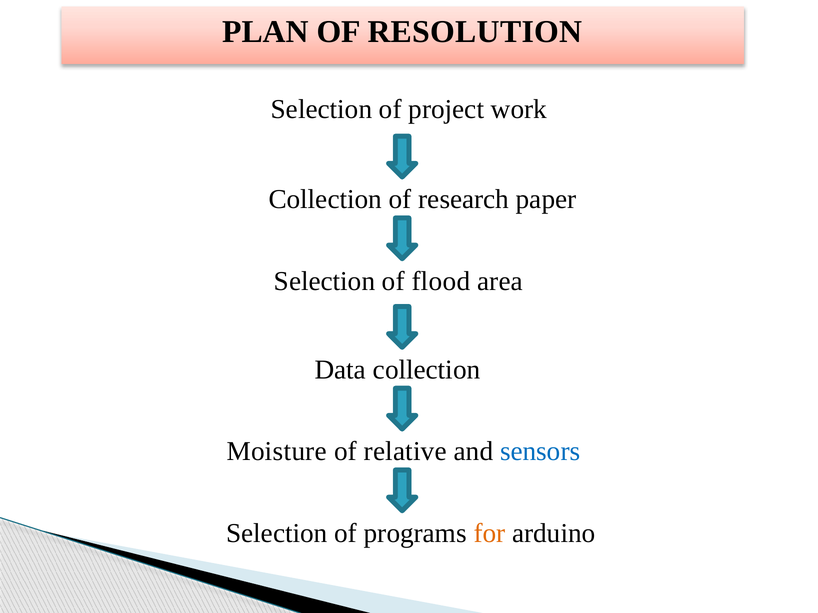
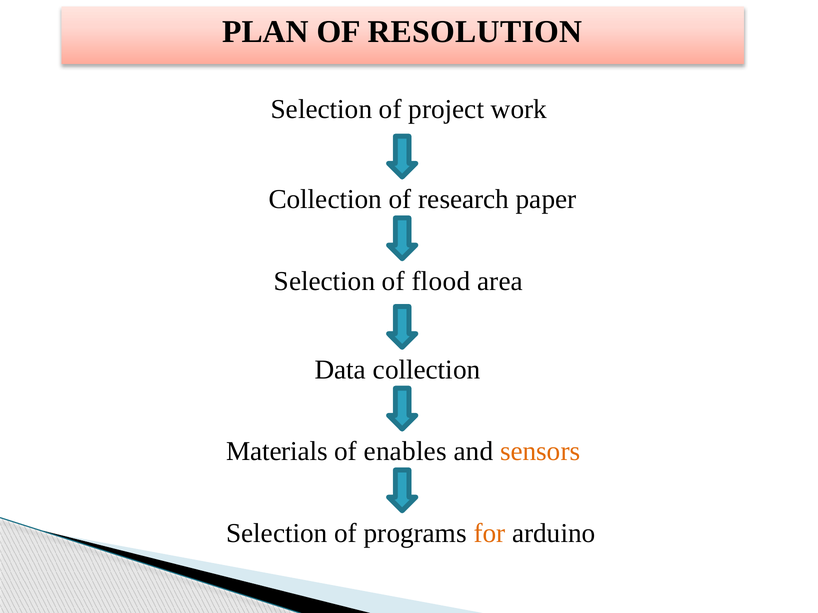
Moisture: Moisture -> Materials
relative: relative -> enables
sensors colour: blue -> orange
